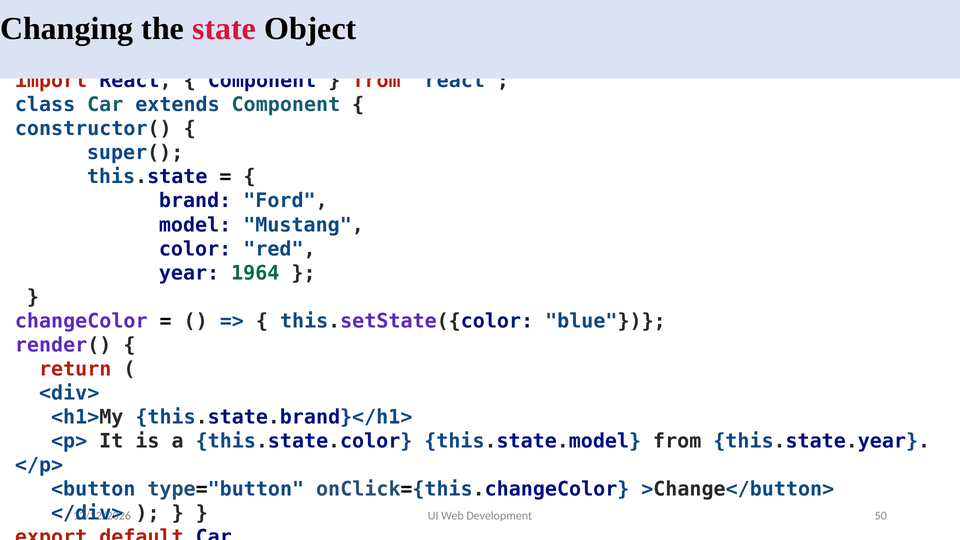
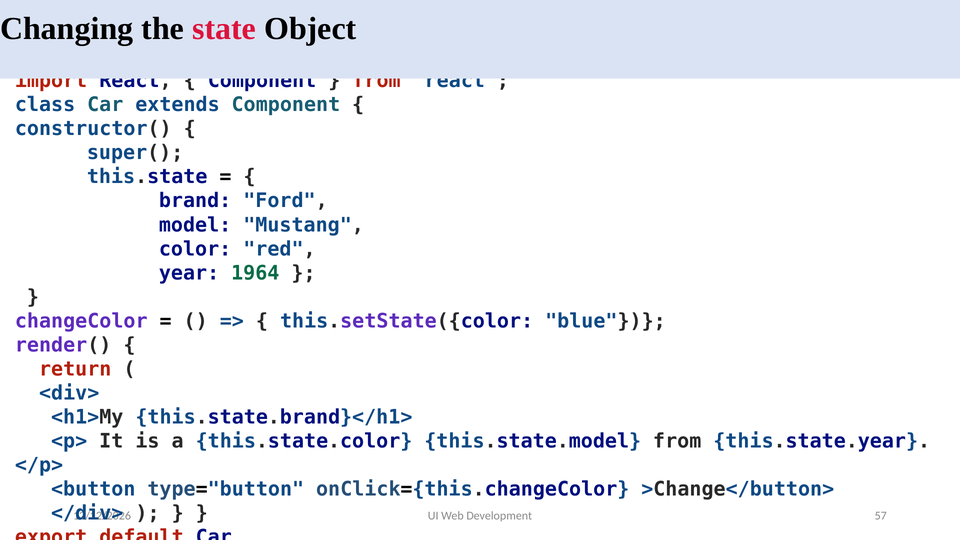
50: 50 -> 57
